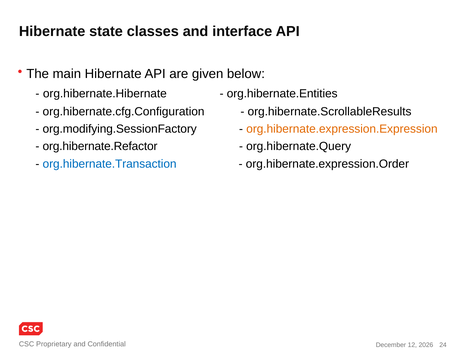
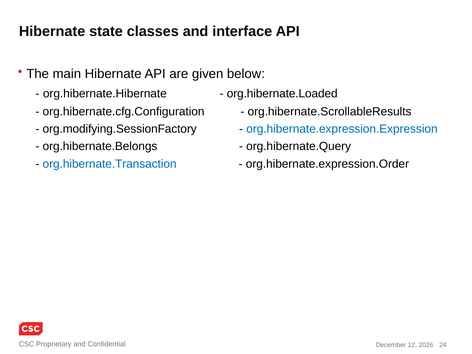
org.hibernate.Entities: org.hibernate.Entities -> org.hibernate.Loaded
org.hibernate.expression.Expression colour: orange -> blue
org.hibernate.Refactor: org.hibernate.Refactor -> org.hibernate.Belongs
